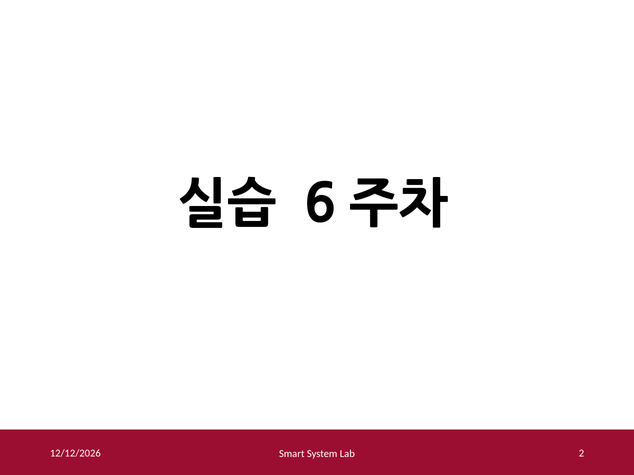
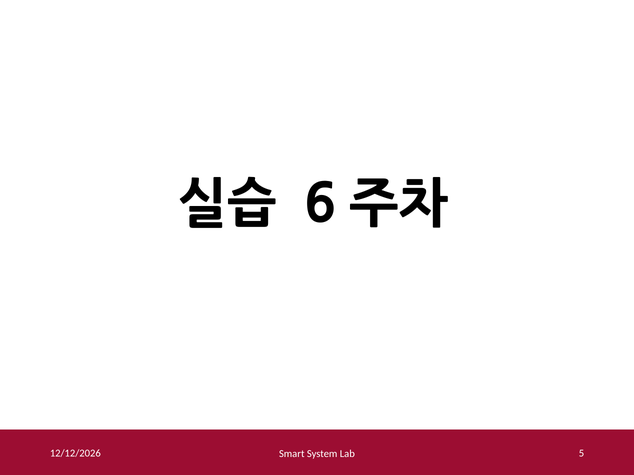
2: 2 -> 5
